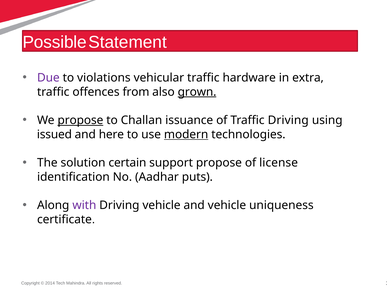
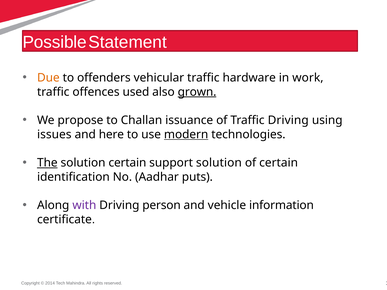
Due colour: purple -> orange
violations: violations -> offenders
extra: extra -> work
from: from -> used
propose at (80, 120) underline: present -> none
issued: issued -> issues
The underline: none -> present
support propose: propose -> solution
of license: license -> certain
Driving vehicle: vehicle -> person
uniqueness: uniqueness -> information
